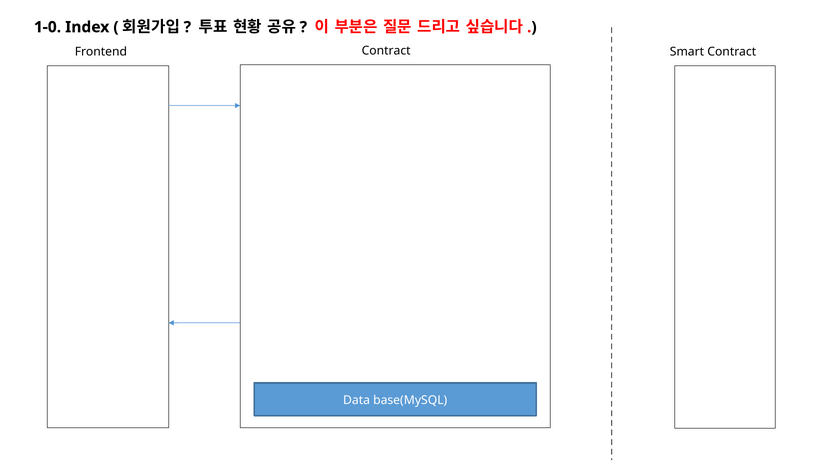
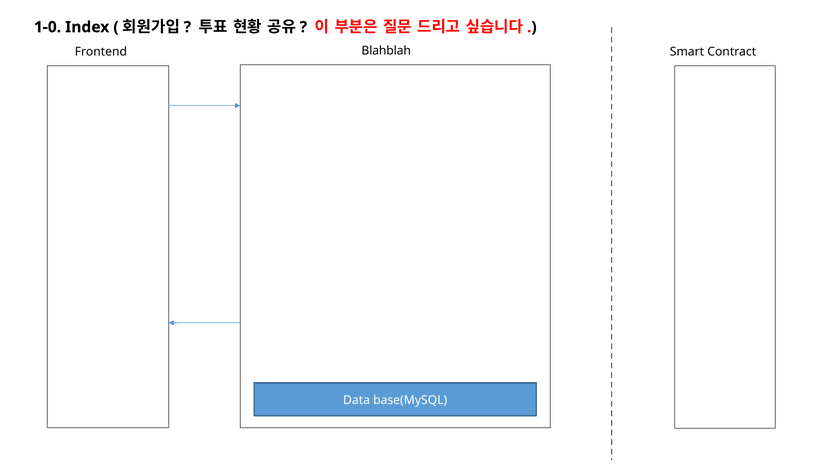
Frontend Contract: Contract -> Blahblah
